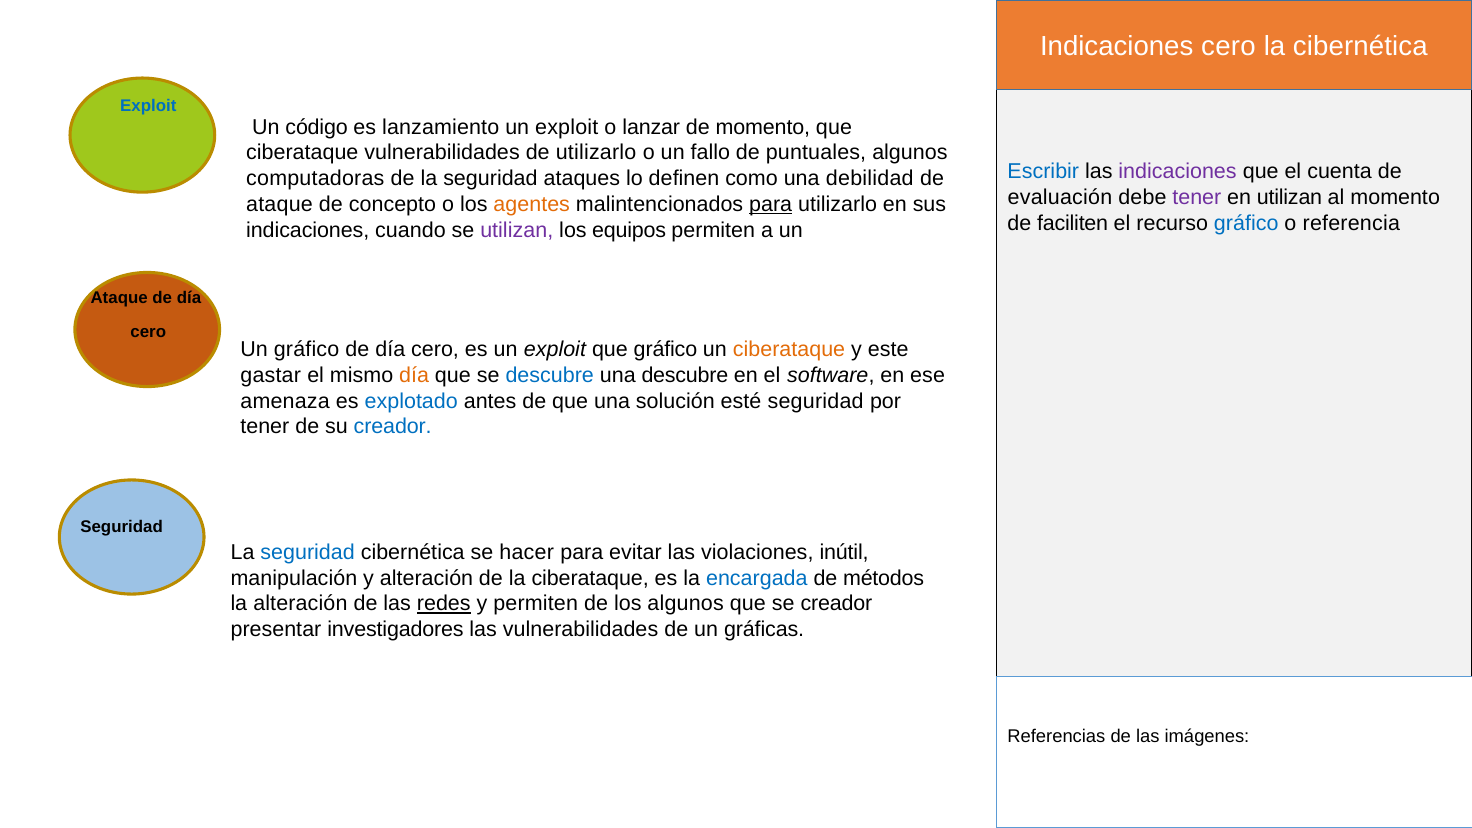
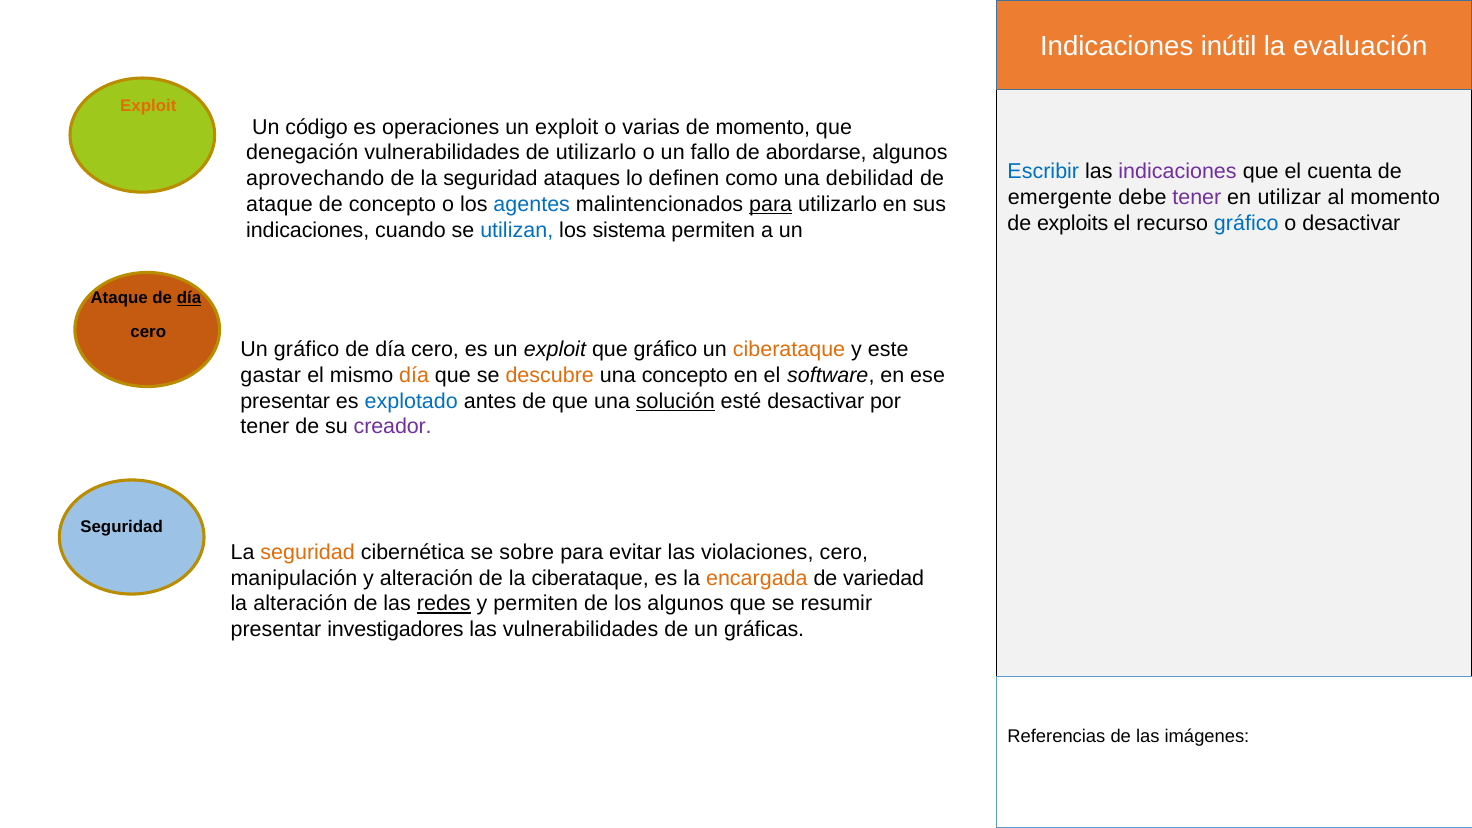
Indicaciones cero: cero -> inútil
la cibernética: cibernética -> evaluación
Exploit at (148, 106) colour: blue -> orange
lanzamiento: lanzamiento -> operaciones
lanzar: lanzar -> varias
ciberataque at (302, 153): ciberataque -> denegación
puntuales: puntuales -> abordarse
computadoras: computadoras -> aprovechando
evaluación: evaluación -> emergente
en utilizan: utilizan -> utilizar
agentes colour: orange -> blue
faciliten: faciliten -> exploits
o referencia: referencia -> desactivar
utilizan at (517, 230) colour: purple -> blue
equipos: equipos -> sistema
día at (189, 298) underline: none -> present
descubre at (550, 375) colour: blue -> orange
una descubre: descubre -> concepto
amenaza at (285, 401): amenaza -> presentar
solución underline: none -> present
esté seguridad: seguridad -> desactivar
creador at (393, 427) colour: blue -> purple
seguridad at (308, 552) colour: blue -> orange
hacer: hacer -> sobre
violaciones inútil: inútil -> cero
encargada colour: blue -> orange
métodos: métodos -> variedad
se creador: creador -> resumir
